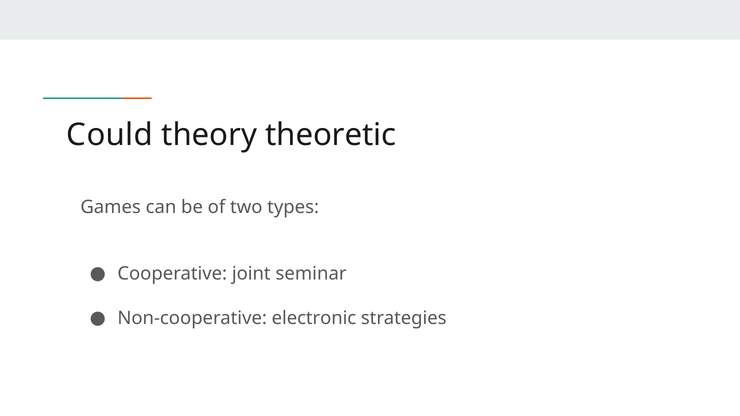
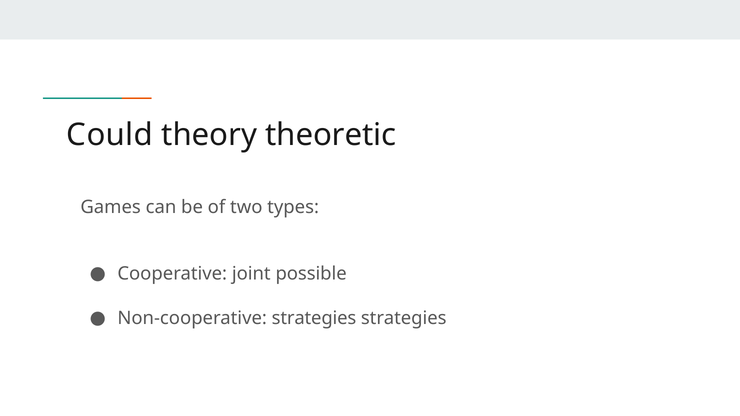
seminar: seminar -> possible
Non-cooperative electronic: electronic -> strategies
